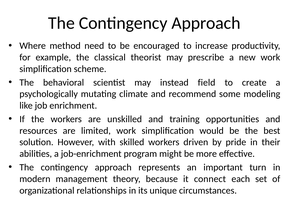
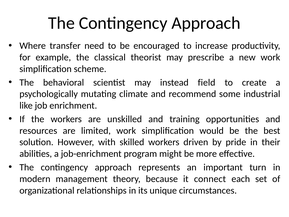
method: method -> transfer
modeling: modeling -> industrial
